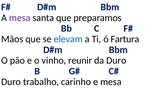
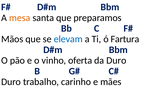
mesa at (20, 18) colour: purple -> orange
reunir: reunir -> oferta
e mesa: mesa -> mães
